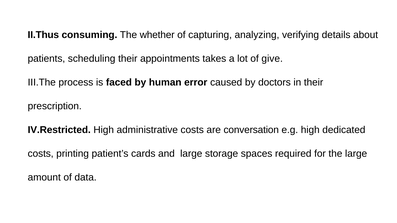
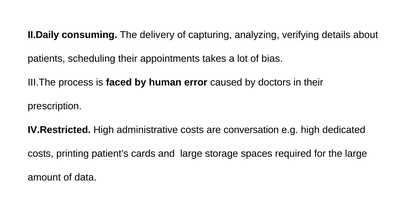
II.Thus: II.Thus -> II.Daily
whether: whether -> delivery
give: give -> bias
